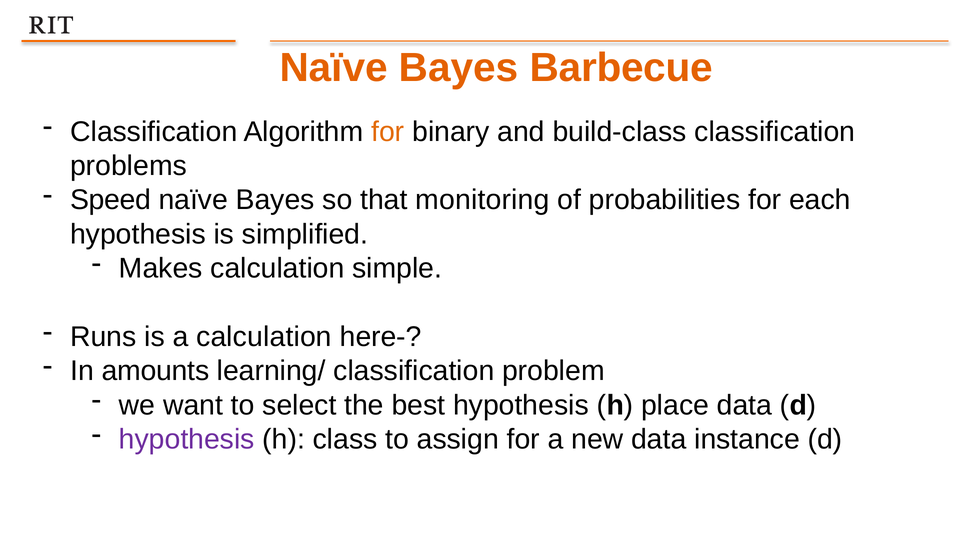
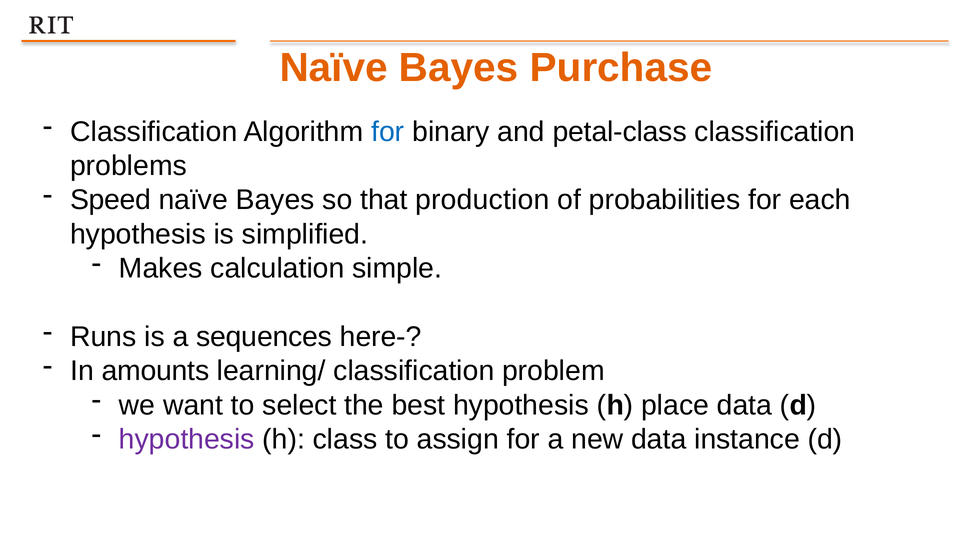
Barbecue: Barbecue -> Purchase
for at (388, 132) colour: orange -> blue
build-class: build-class -> petal-class
monitoring: monitoring -> production
a calculation: calculation -> sequences
